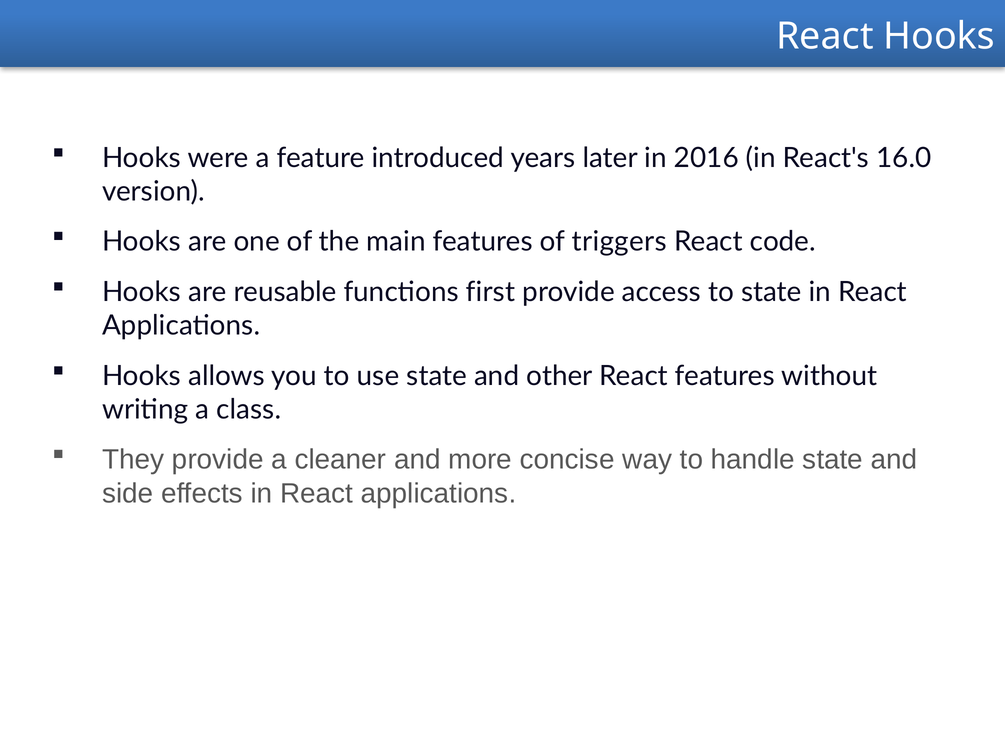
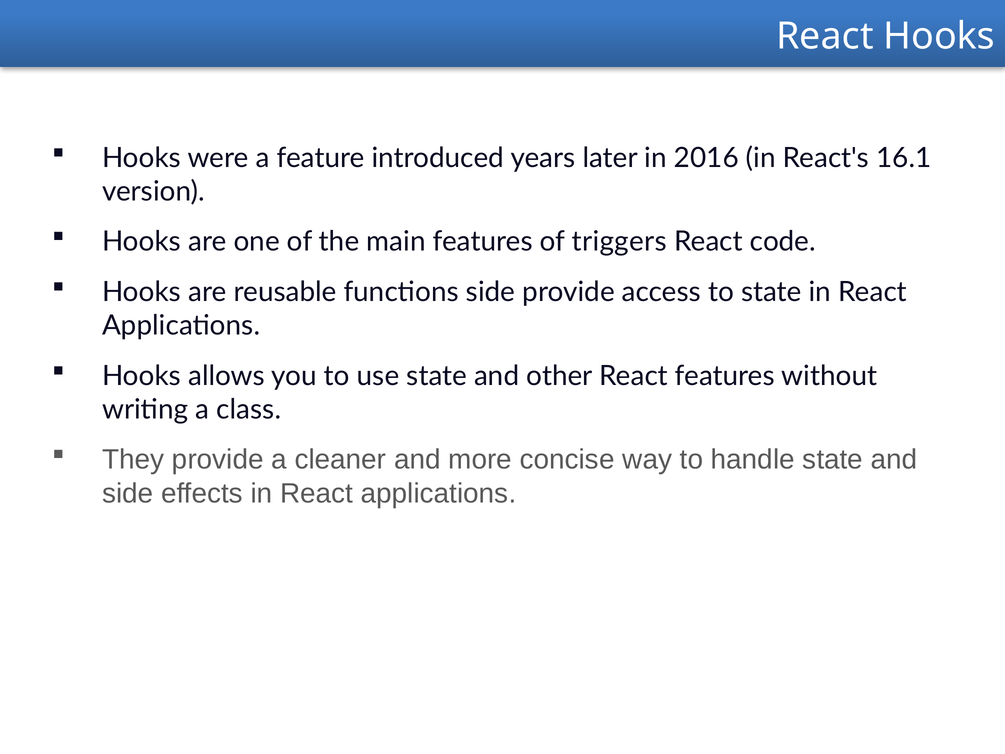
16.0: 16.0 -> 16.1
functions first: first -> side
